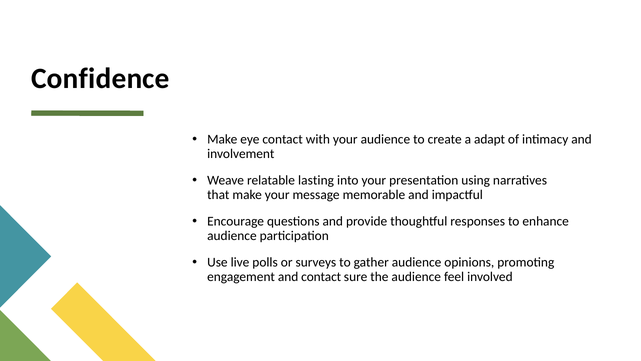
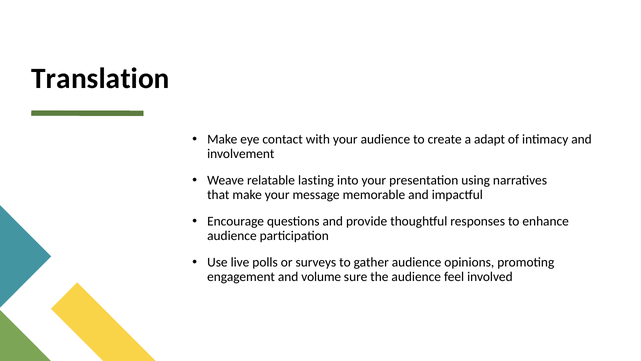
Confidence: Confidence -> Translation
and contact: contact -> volume
